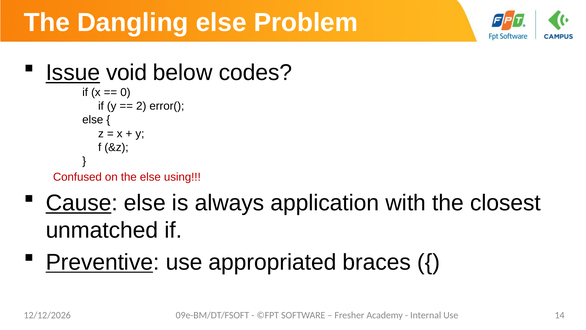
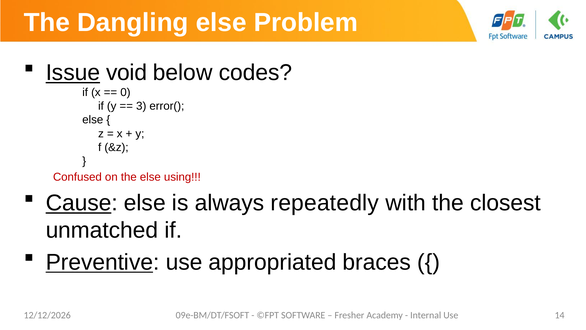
2: 2 -> 3
application: application -> repeatedly
